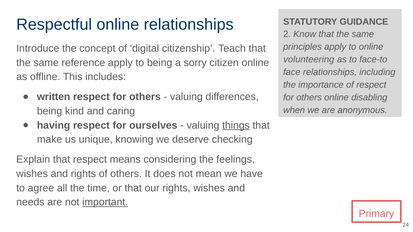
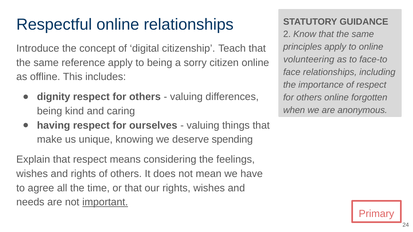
written: written -> dignity
disabling: disabling -> forgotten
things underline: present -> none
checking: checking -> spending
